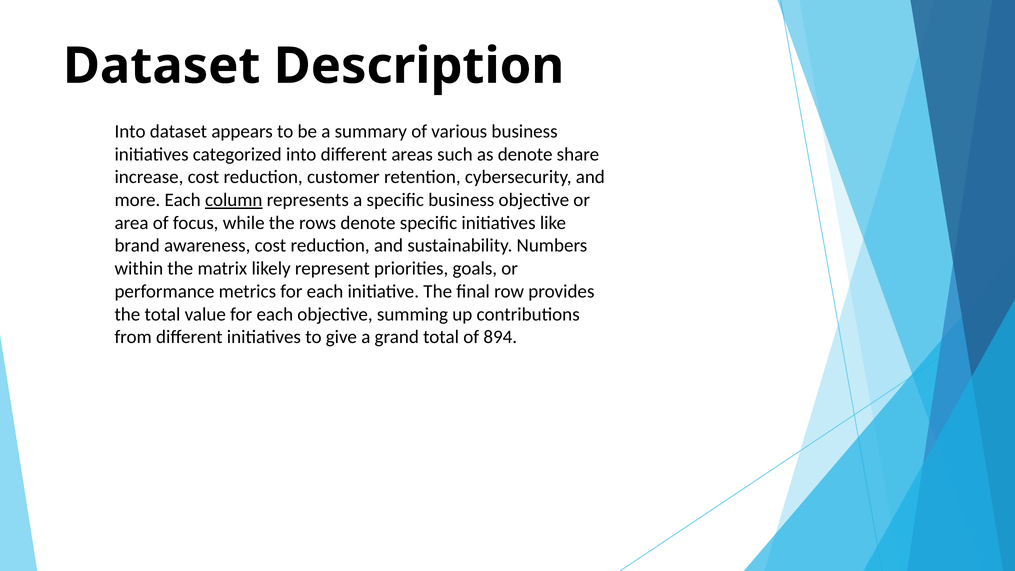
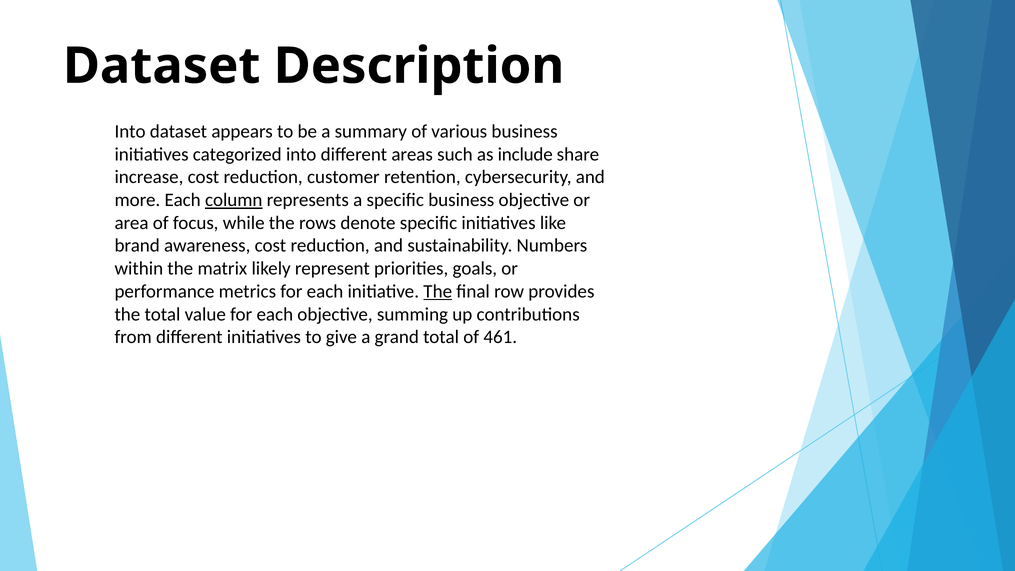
as denote: denote -> include
The at (438, 291) underline: none -> present
894: 894 -> 461
